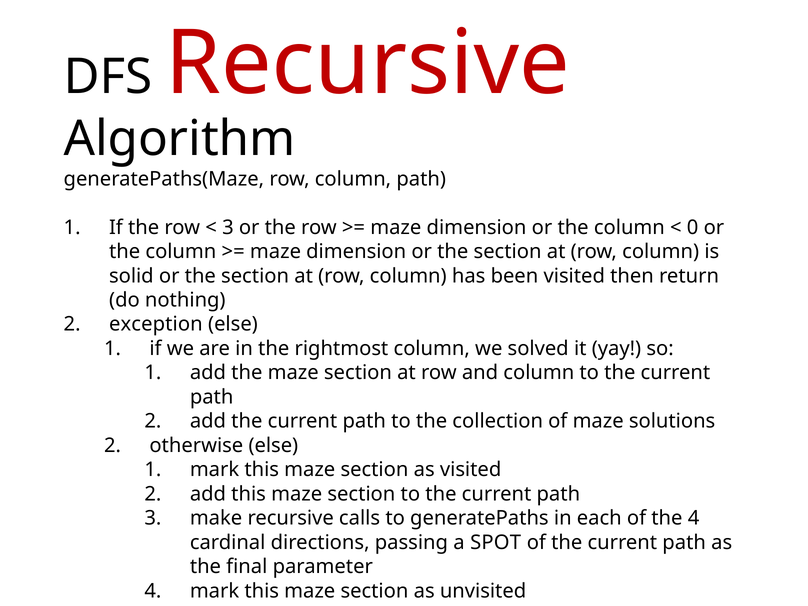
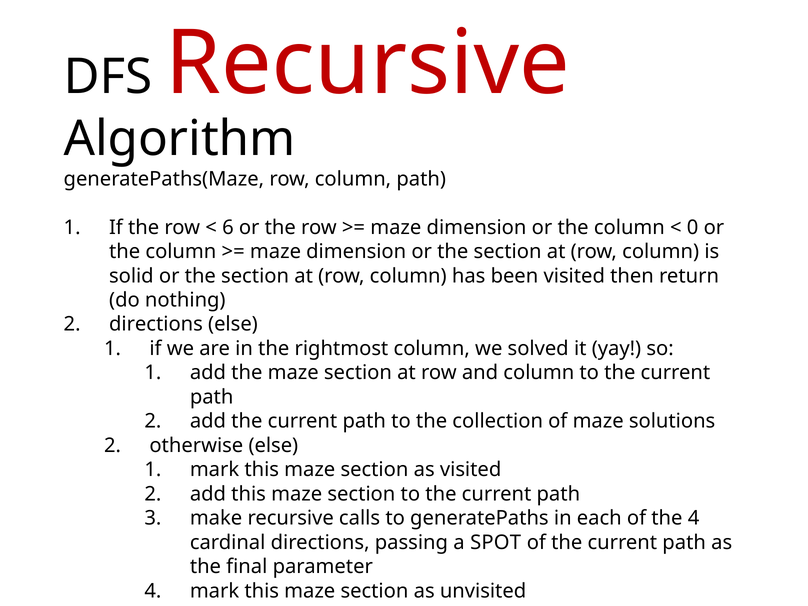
3 at (228, 227): 3 -> 6
exception at (156, 324): exception -> directions
